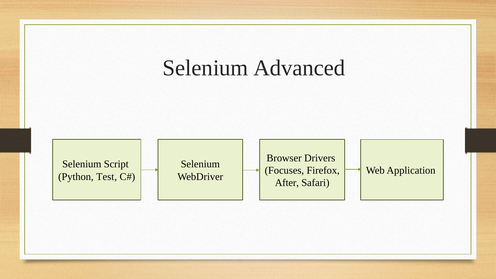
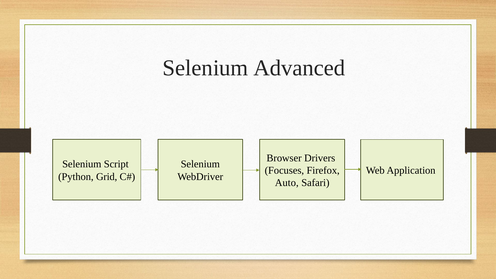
Test: Test -> Grid
After: After -> Auto
